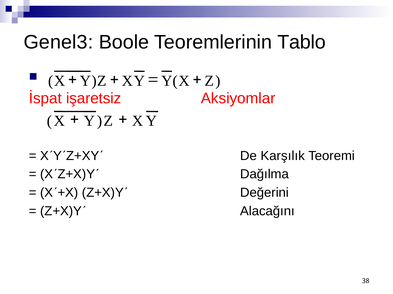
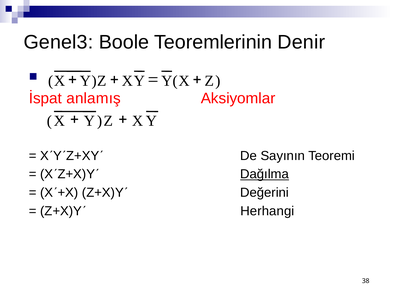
Tablo: Tablo -> Denir
işaretsiz: işaretsiz -> anlamış
Karşılık: Karşılık -> Sayının
Dağılma underline: none -> present
Alacağını: Alacağını -> Herhangi
